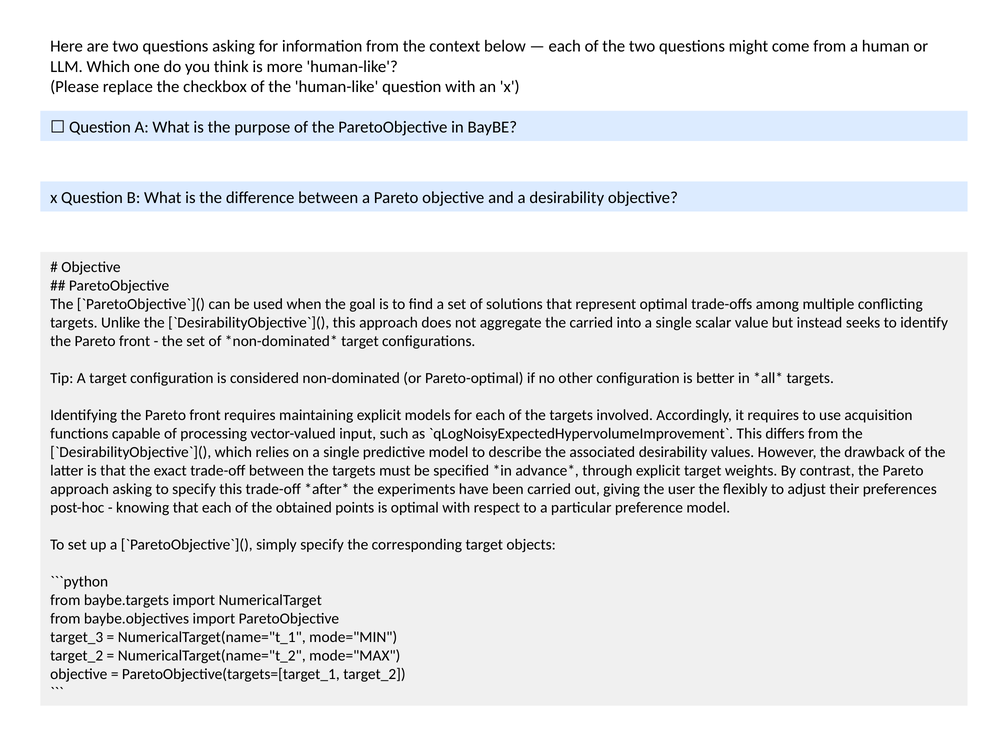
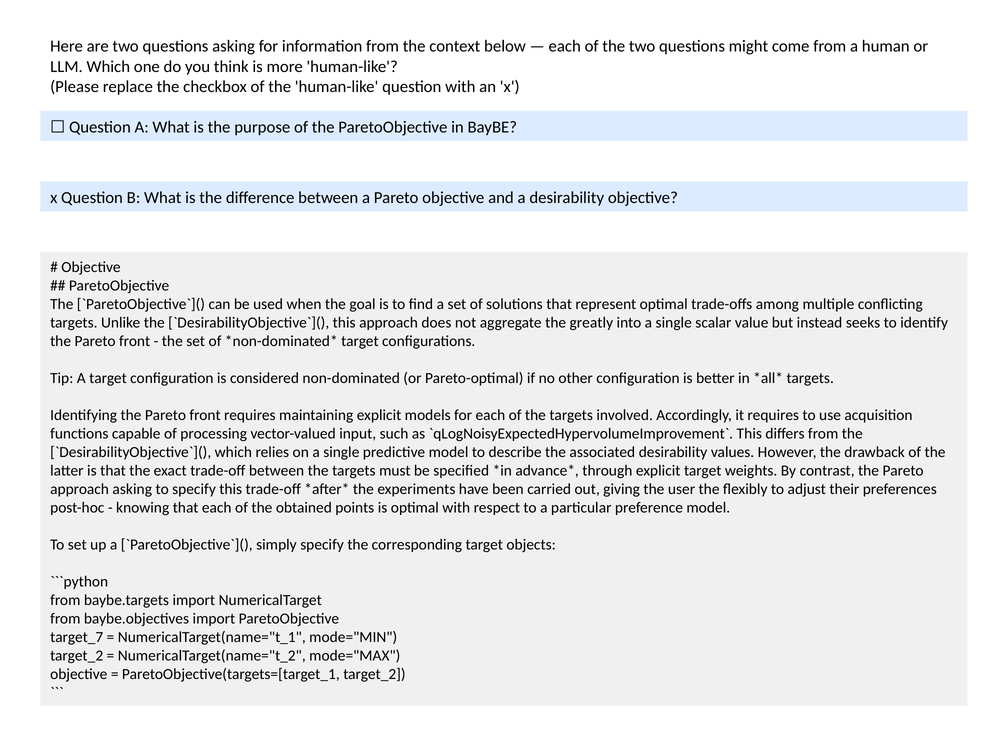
the carried: carried -> greatly
target_3: target_3 -> target_7
